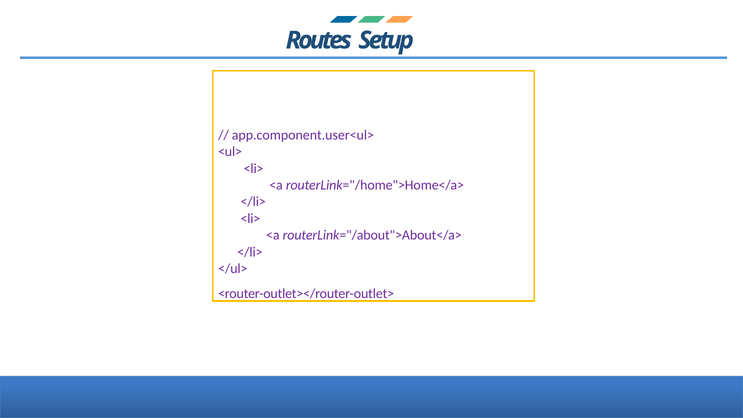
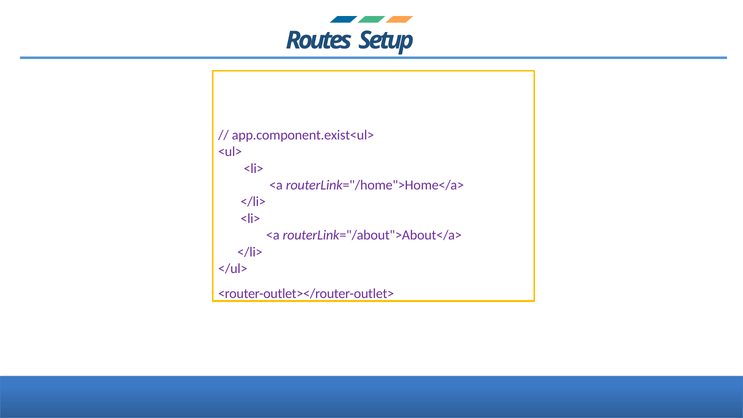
app.component.user<ul>: app.component.user<ul> -> app.component.exist<ul>
